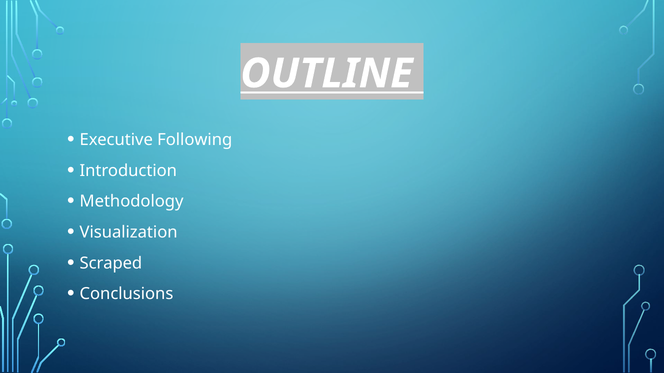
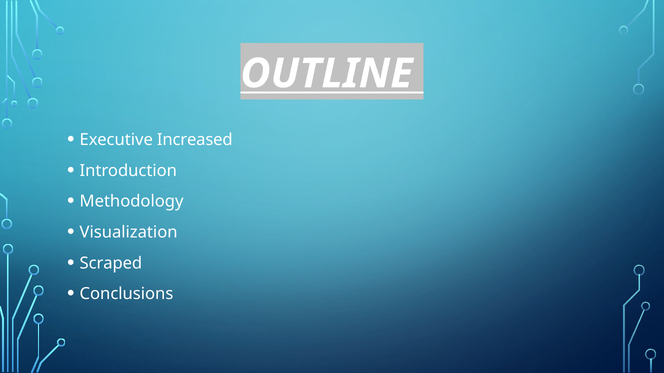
Following: Following -> Increased
